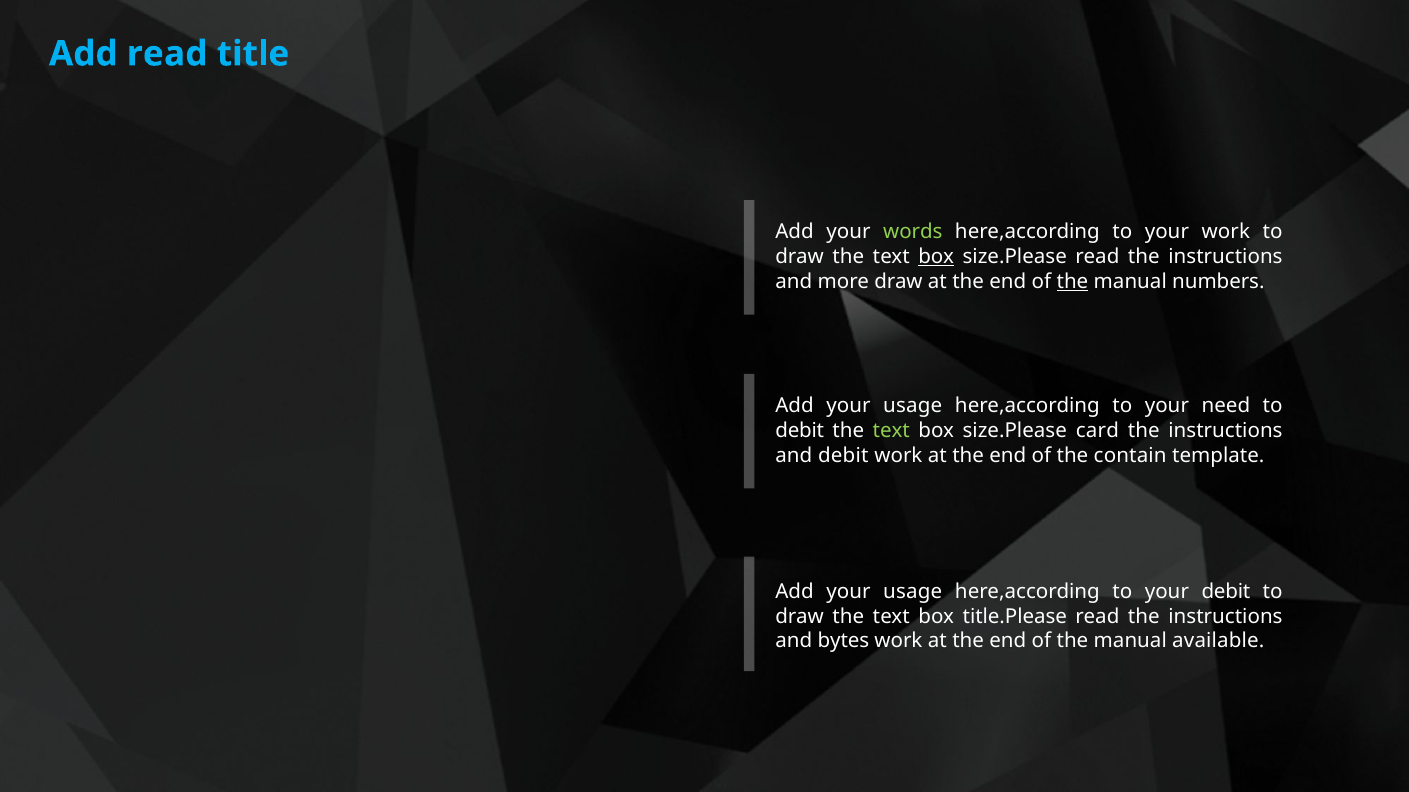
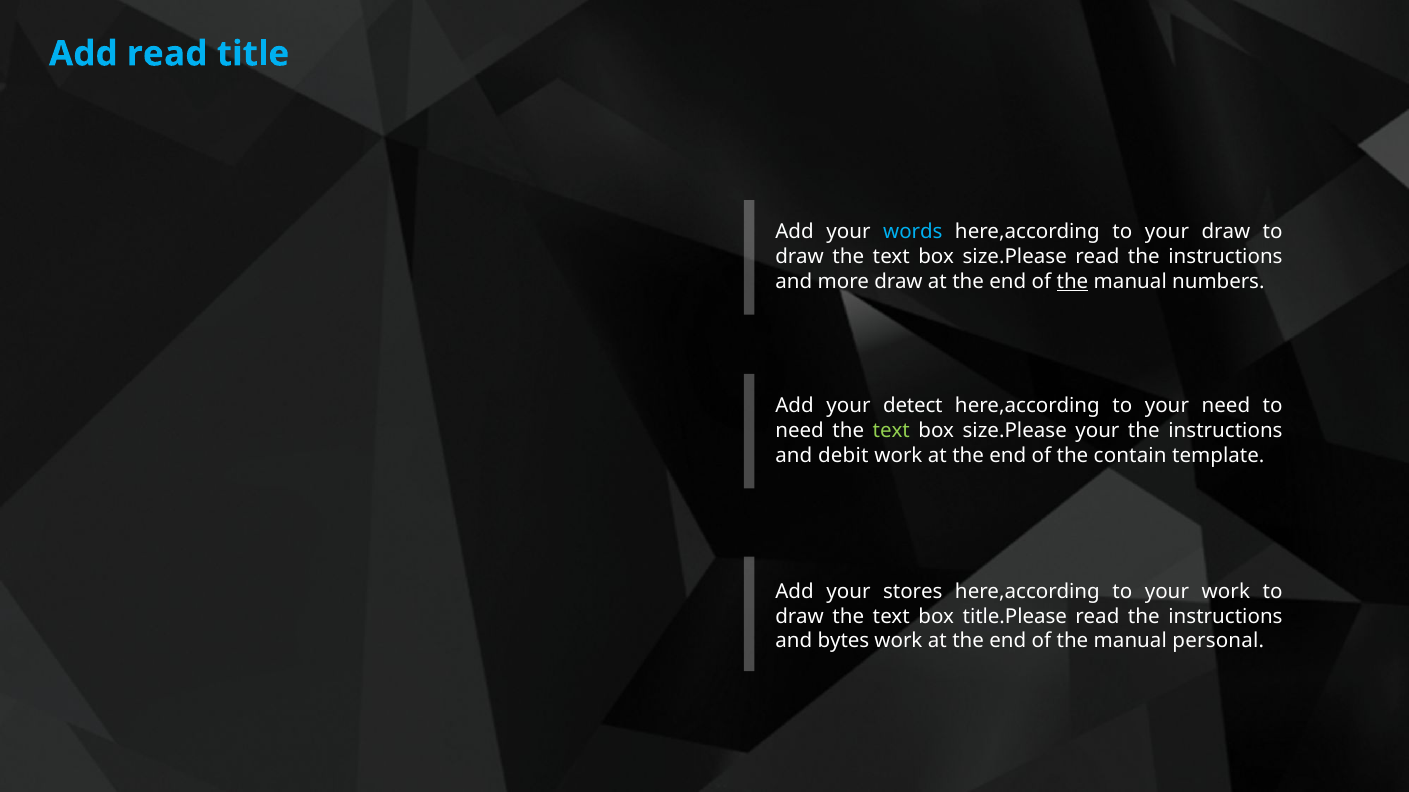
words colour: light green -> light blue
your work: work -> draw
box at (936, 257) underline: present -> none
usage at (913, 406): usage -> detect
debit at (800, 431): debit -> need
size.Please card: card -> your
usage at (913, 592): usage -> stores
your debit: debit -> work
available: available -> personal
